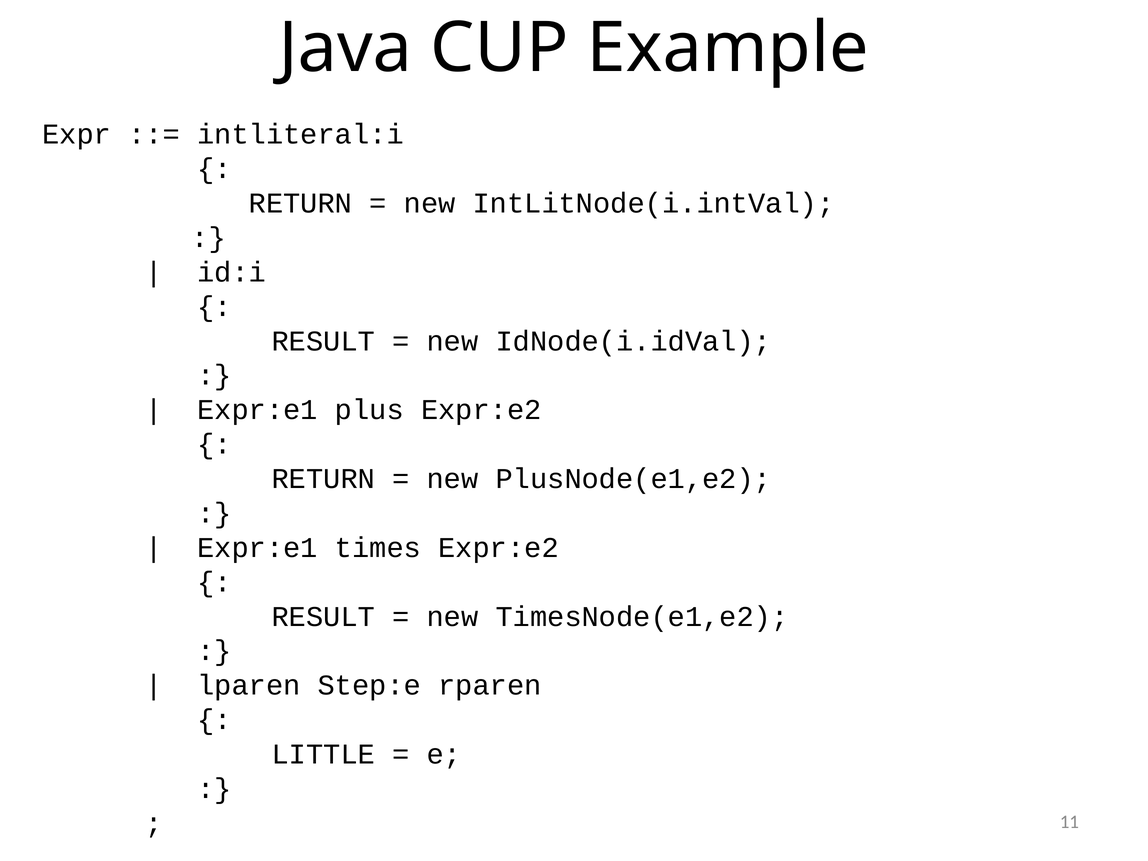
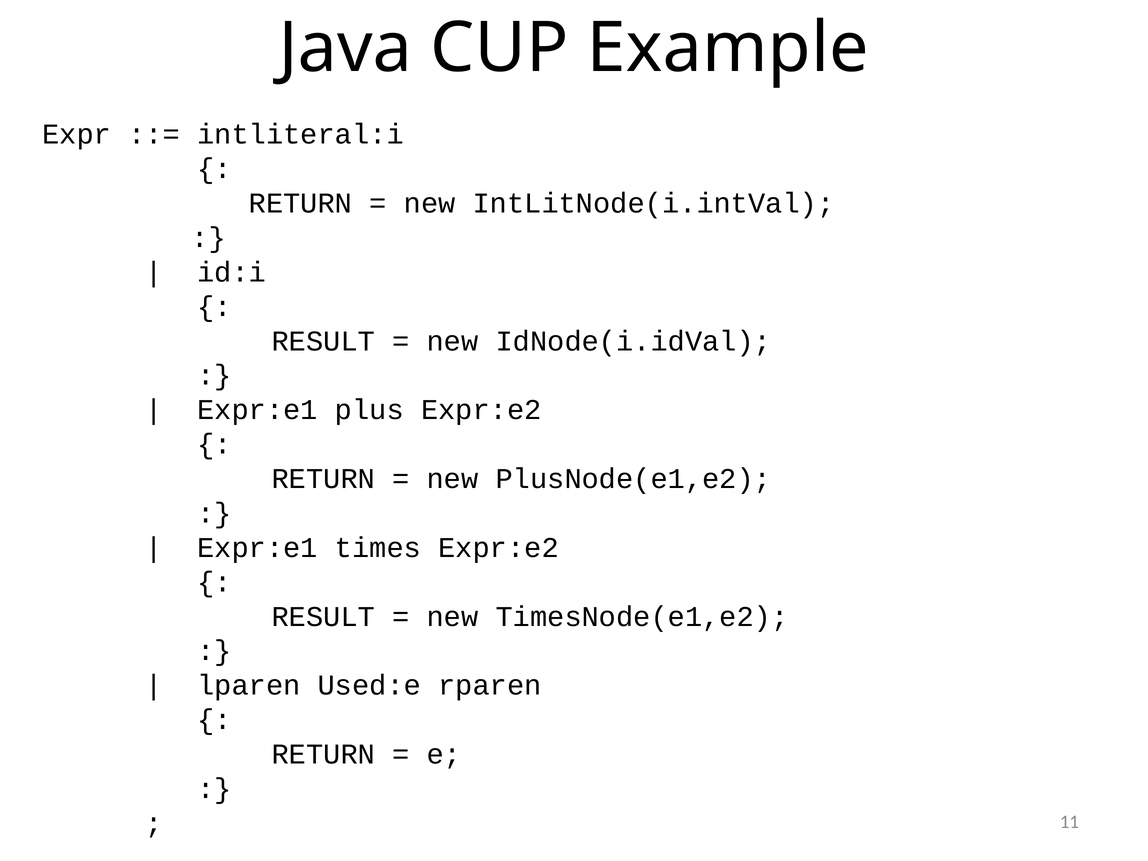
Step:e: Step:e -> Used:e
LITTLE at (323, 754): LITTLE -> RETURN
